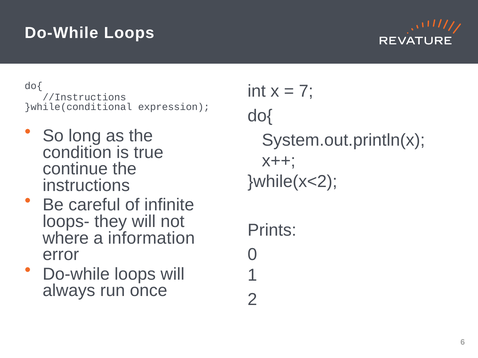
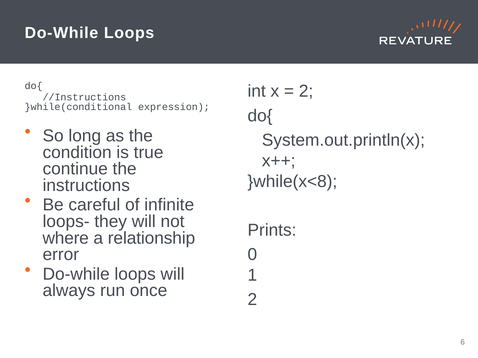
7 at (306, 91): 7 -> 2
}while(x<2: }while(x<2 -> }while(x<8
information: information -> relationship
